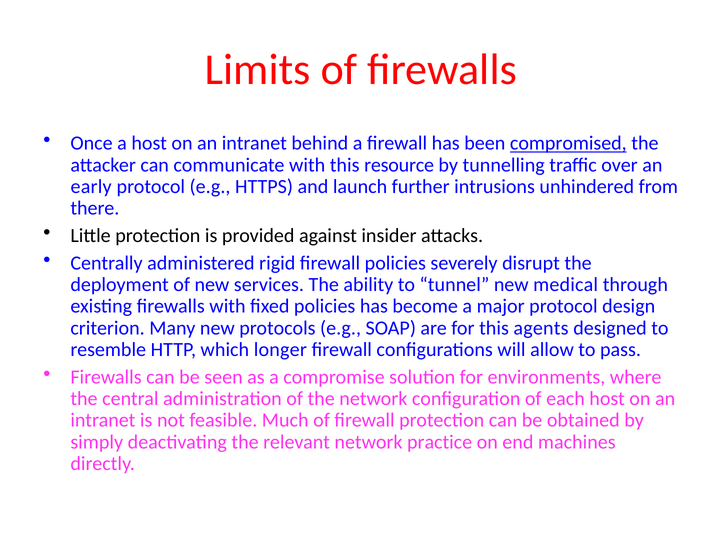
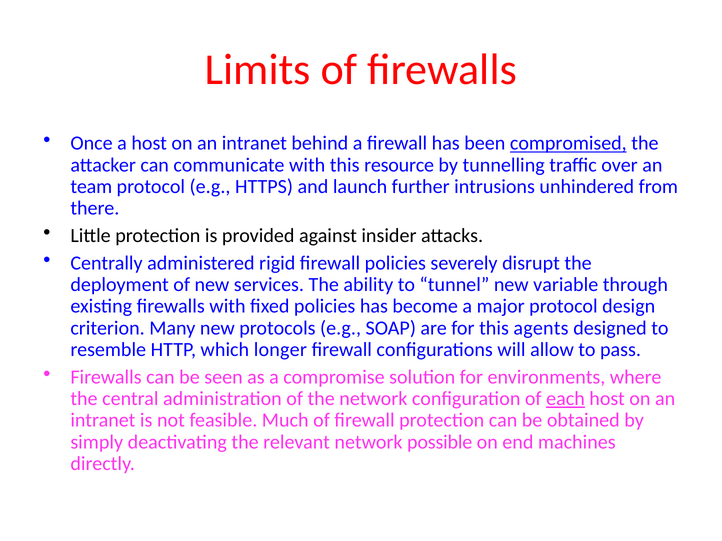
early: early -> team
medical: medical -> variable
each underline: none -> present
practice: practice -> possible
